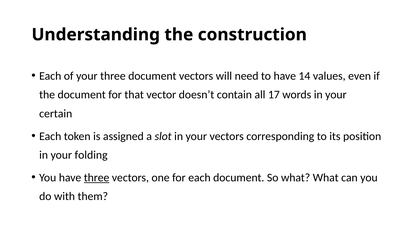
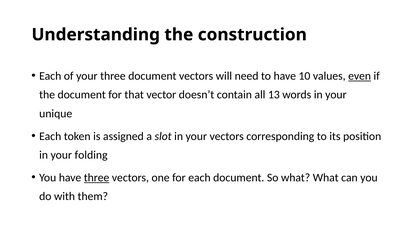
14: 14 -> 10
even underline: none -> present
17: 17 -> 13
certain: certain -> unique
